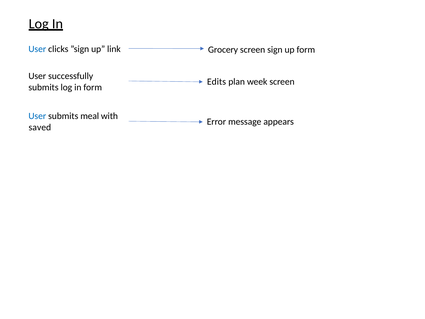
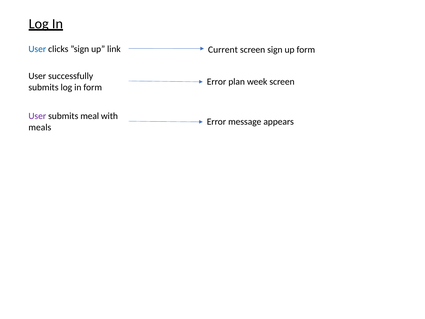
Grocery: Grocery -> Current
Edits at (216, 82): Edits -> Error
User at (37, 116) colour: blue -> purple
saved: saved -> meals
